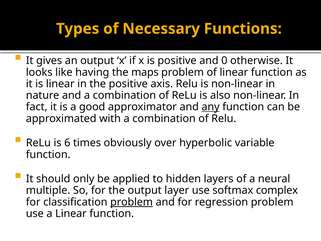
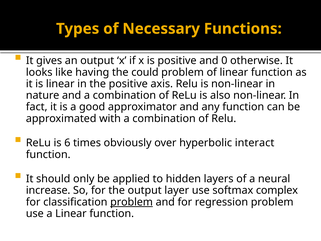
maps: maps -> could
any underline: present -> none
variable: variable -> interact
multiple: multiple -> increase
